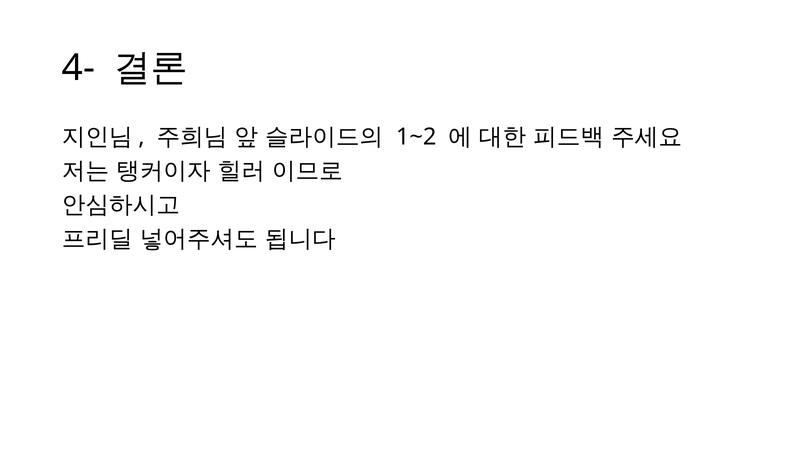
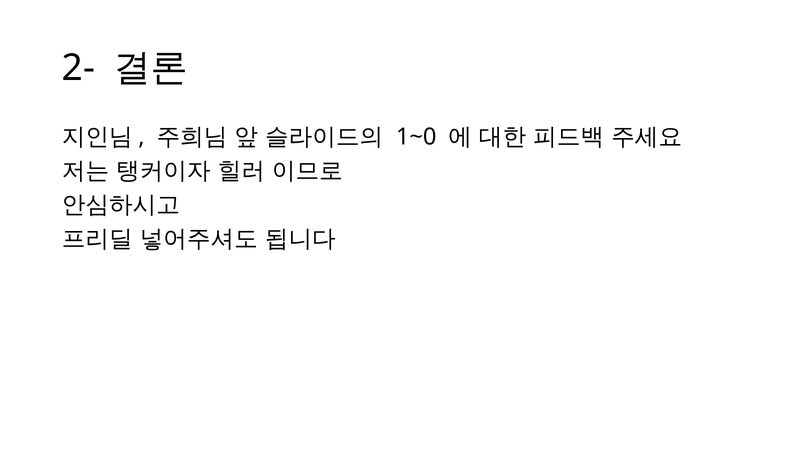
4-: 4- -> 2-
1~2: 1~2 -> 1~0
